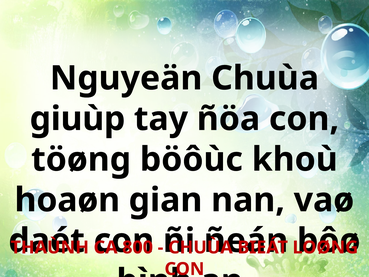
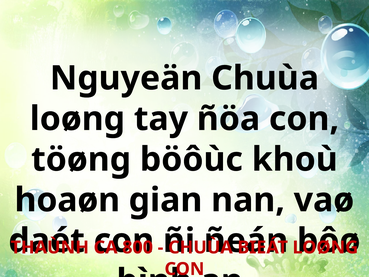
giuùp at (77, 119): giuùp -> loøng
